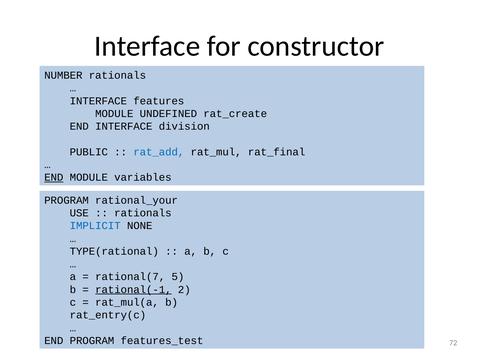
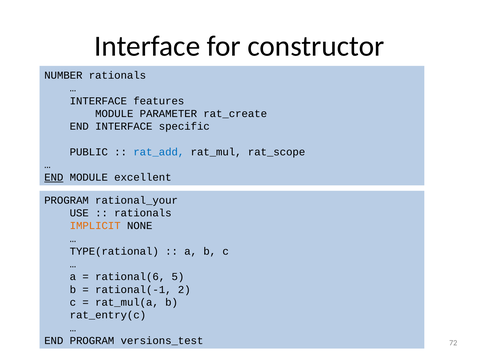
UNDEFINED: UNDEFINED -> PARAMETER
division: division -> specific
rat_final: rat_final -> rat_scope
variables: variables -> excellent
IMPLICIT colour: blue -> orange
rational(7: rational(7 -> rational(6
rational(-1 underline: present -> none
features_test: features_test -> versions_test
